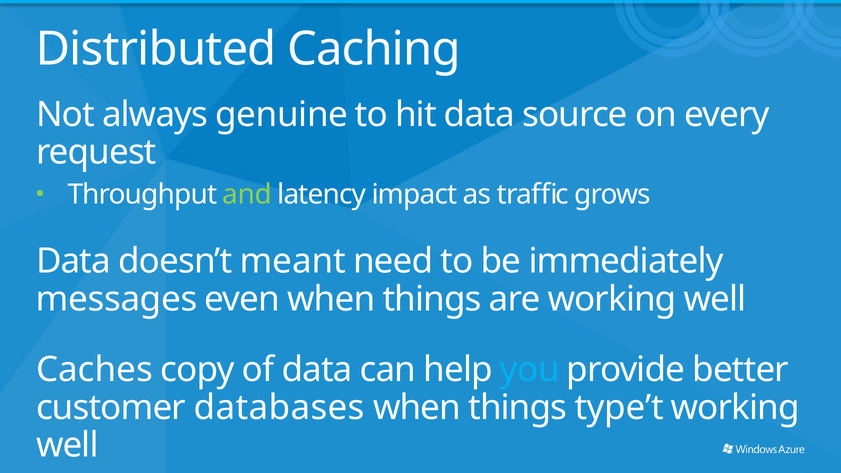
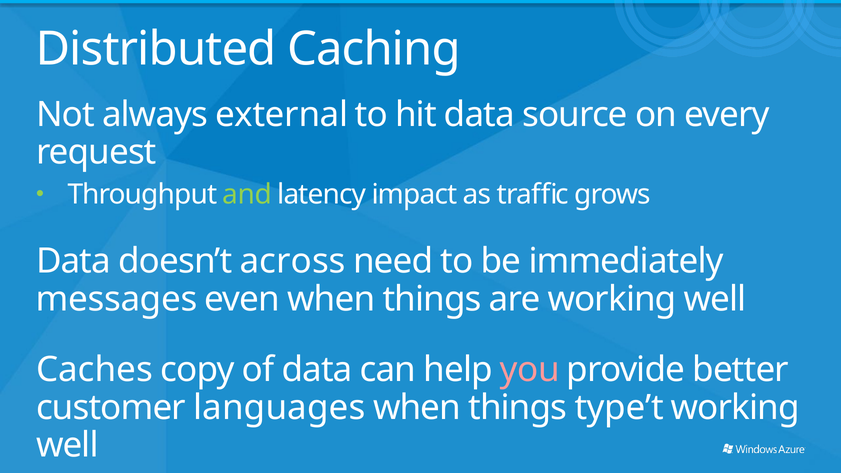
genuine: genuine -> external
meant: meant -> across
you colour: light blue -> pink
databases: databases -> languages
